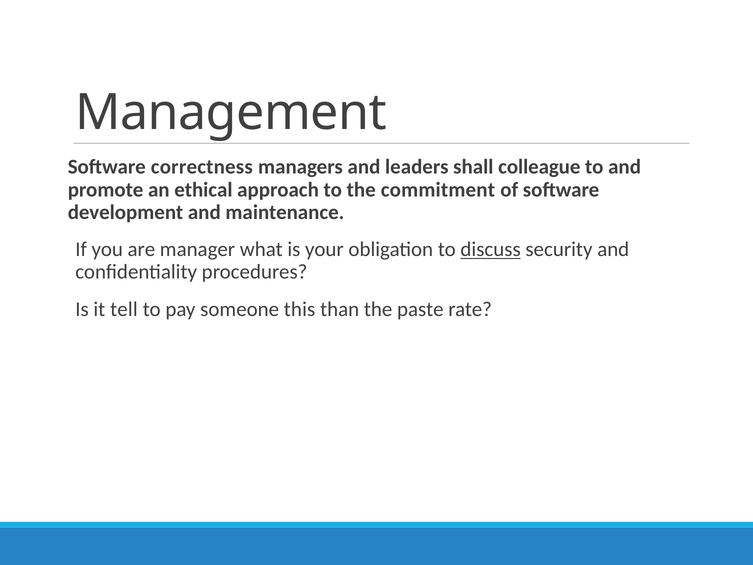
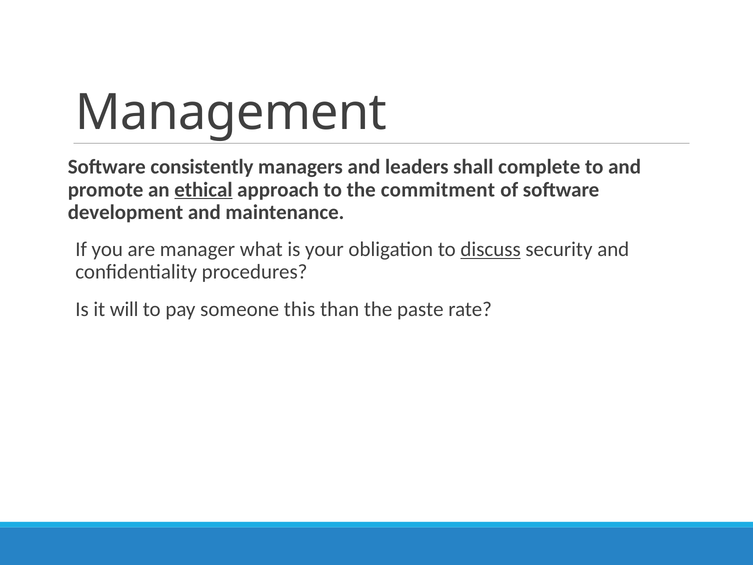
correctness: correctness -> consistently
colleague: colleague -> complete
ethical underline: none -> present
tell: tell -> will
